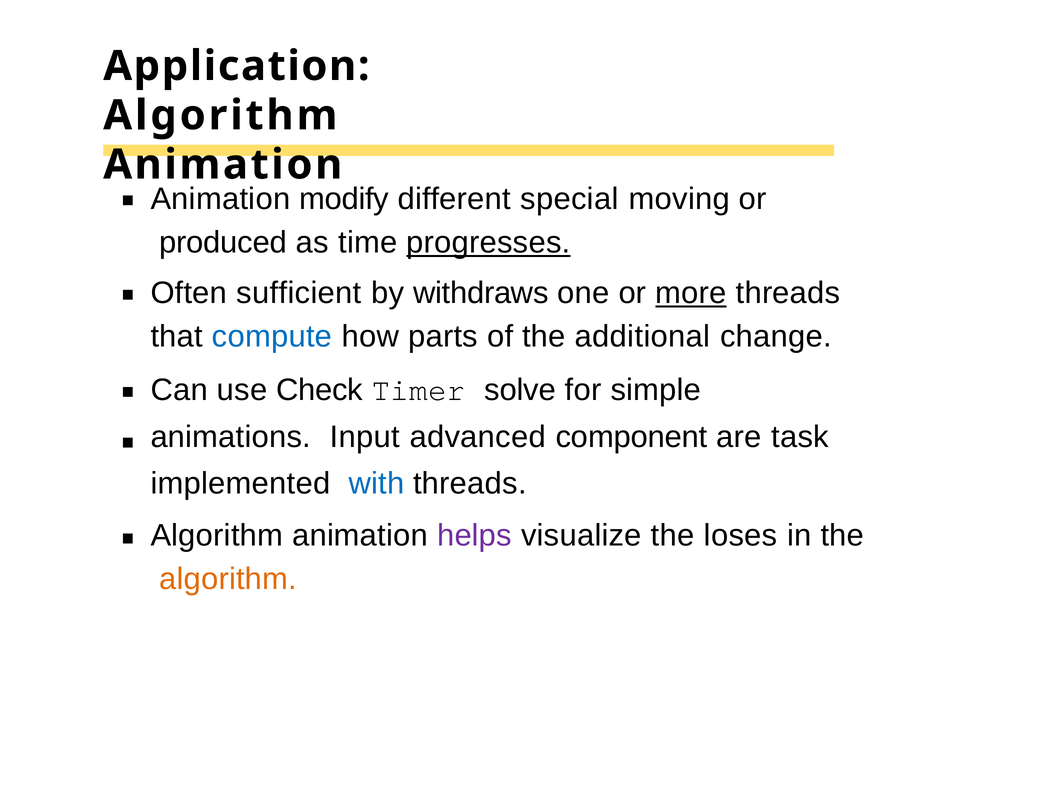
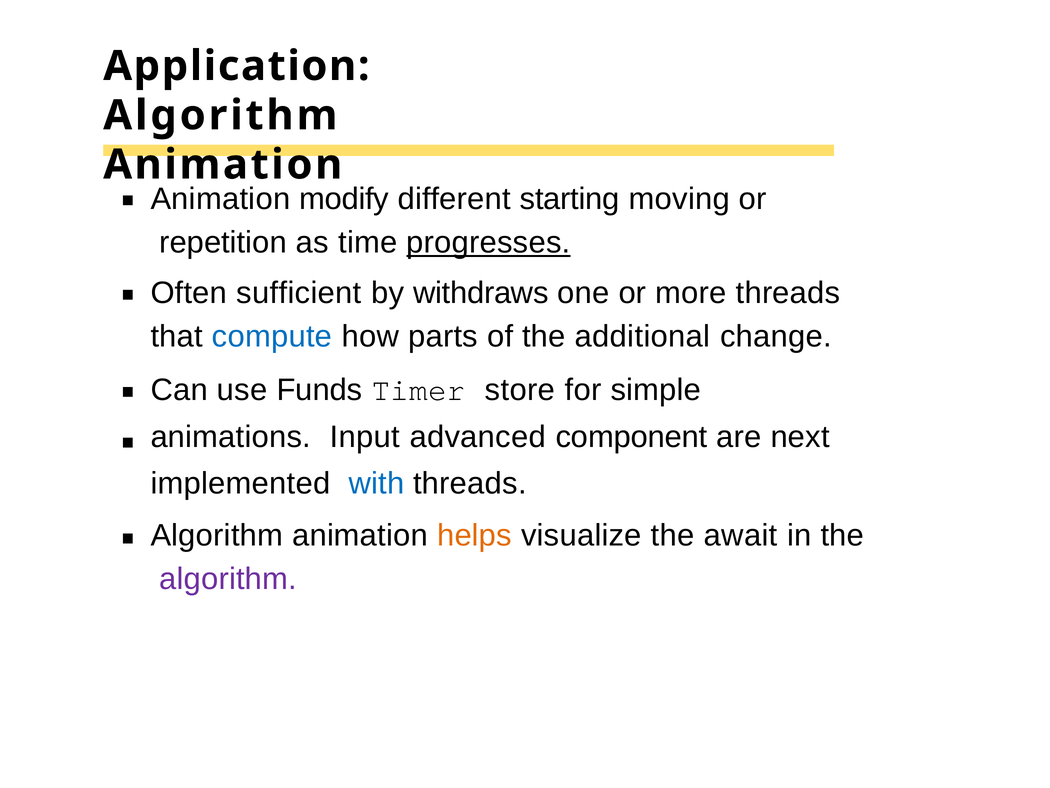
special: special -> starting
produced: produced -> repetition
more underline: present -> none
Check: Check -> Funds
solve: solve -> store
task: task -> next
helps colour: purple -> orange
loses: loses -> await
algorithm at (228, 579) colour: orange -> purple
